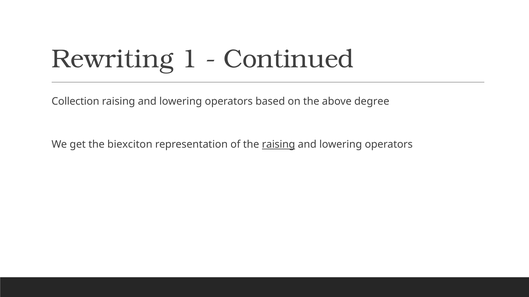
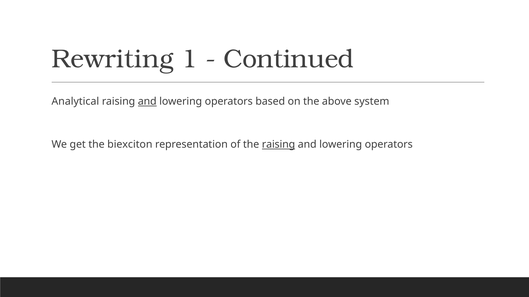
Collection: Collection -> Analytical
and at (147, 102) underline: none -> present
degree: degree -> system
